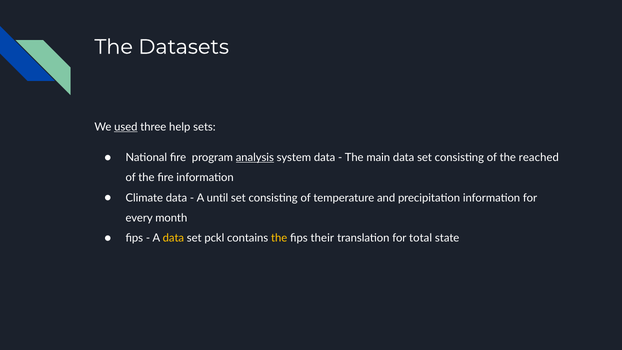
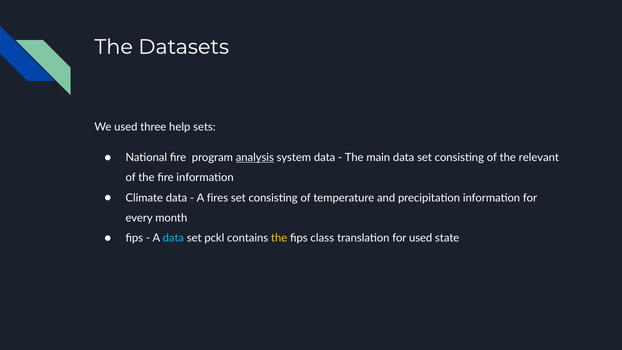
used at (126, 127) underline: present -> none
reached: reached -> relevant
until: until -> fires
data at (173, 238) colour: yellow -> light blue
their: their -> class
for total: total -> used
